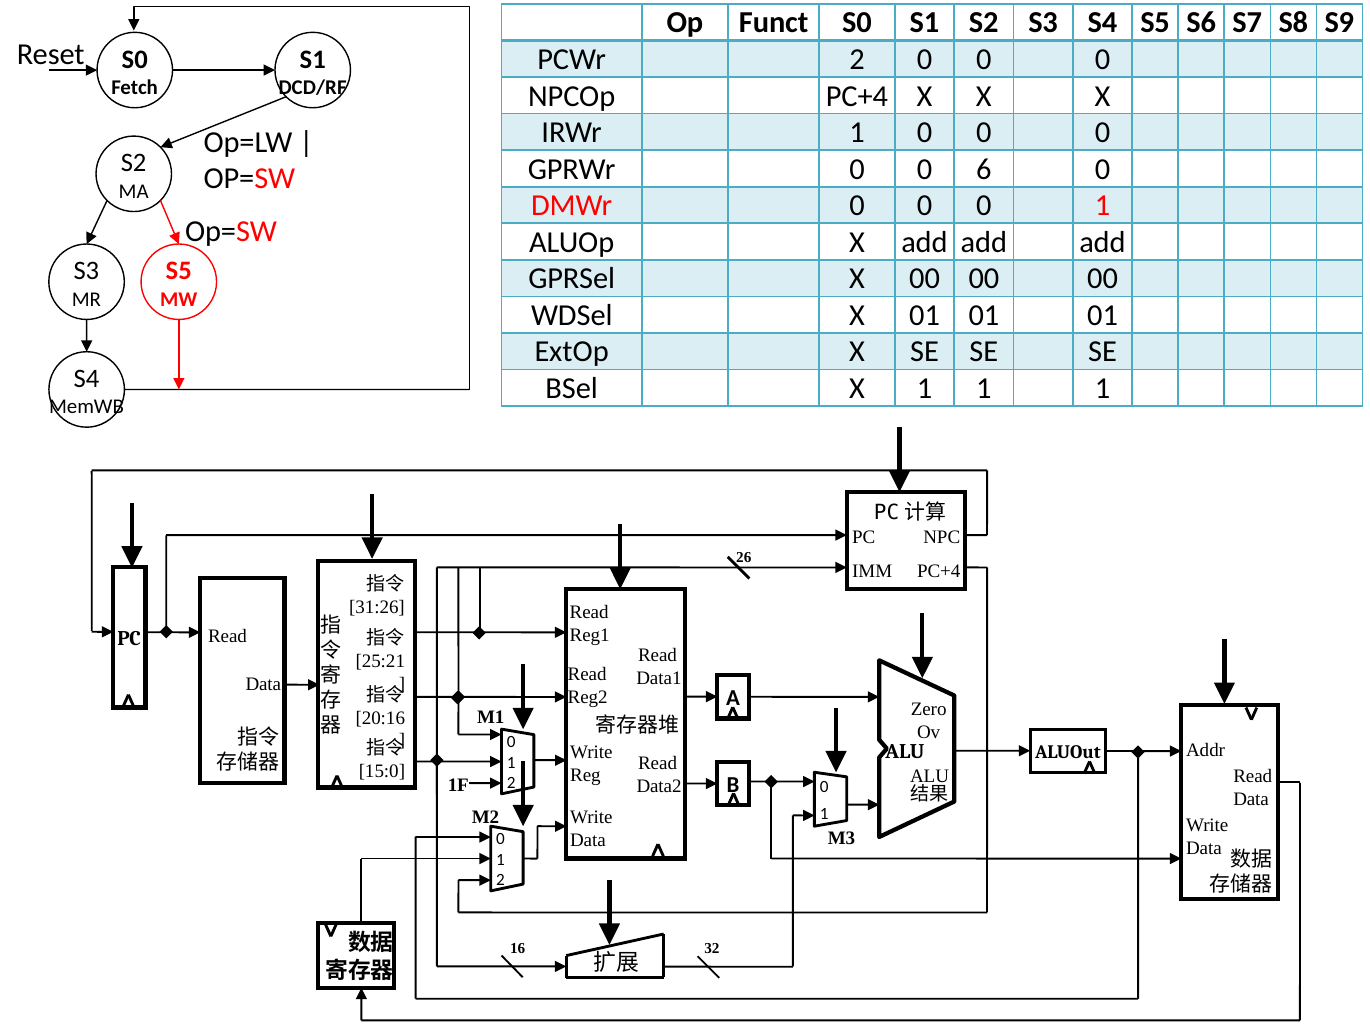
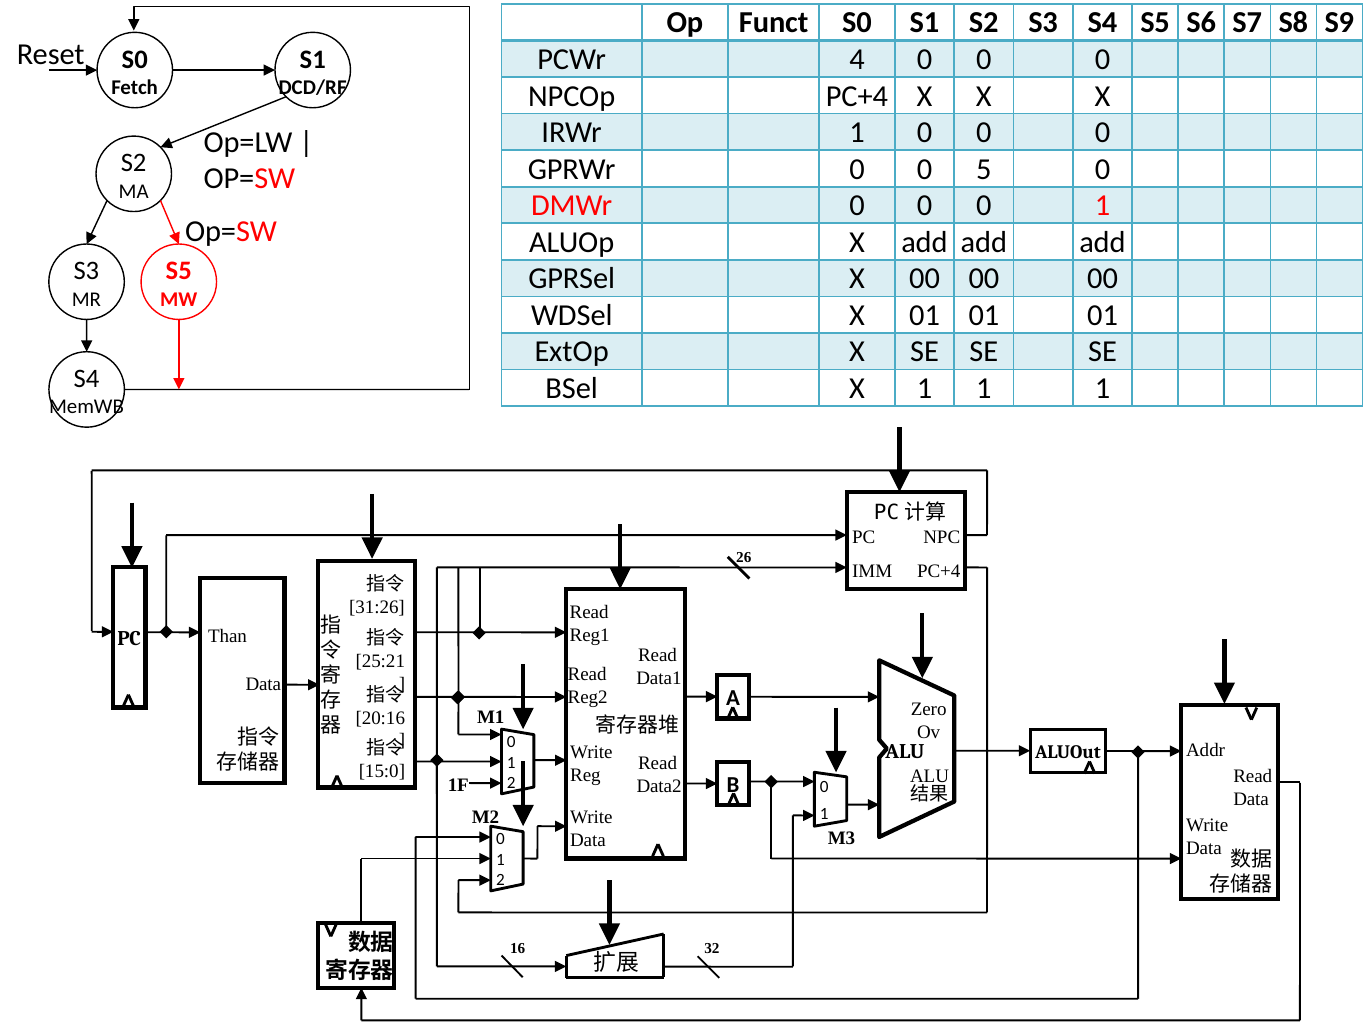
PCWr 2: 2 -> 4
6: 6 -> 5
Read at (228, 637): Read -> Than
